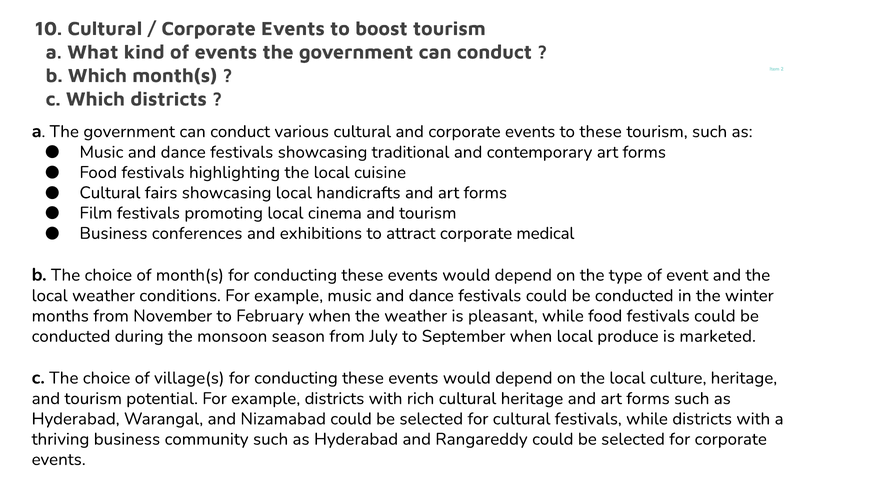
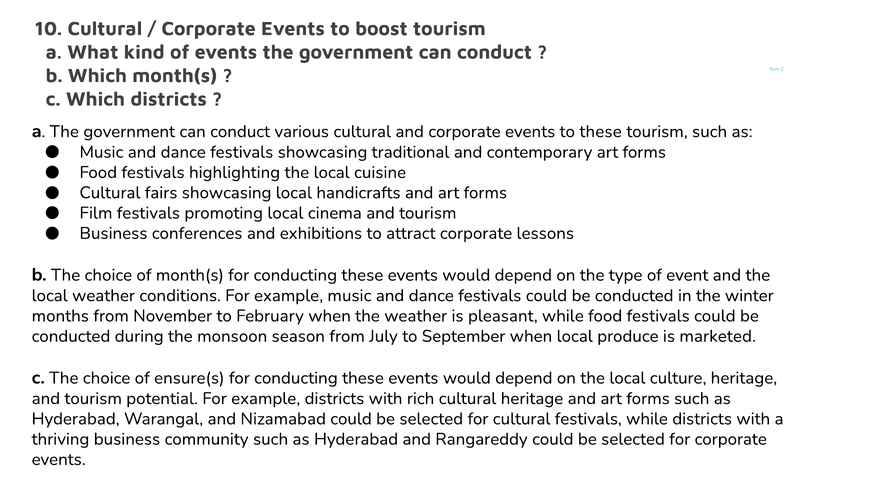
medical: medical -> lessons
village(s: village(s -> ensure(s
